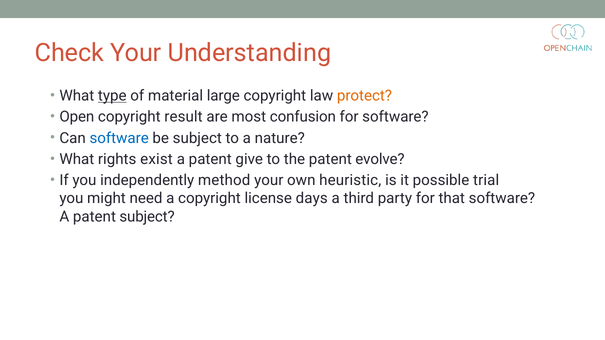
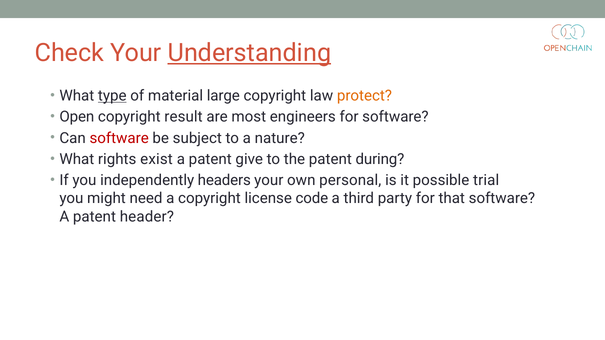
Understanding underline: none -> present
confusion: confusion -> engineers
software at (119, 138) colour: blue -> red
evolve: evolve -> during
method: method -> headers
heuristic: heuristic -> personal
days: days -> code
patent subject: subject -> header
